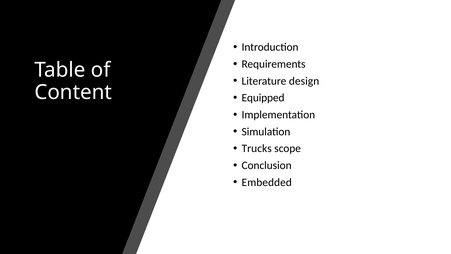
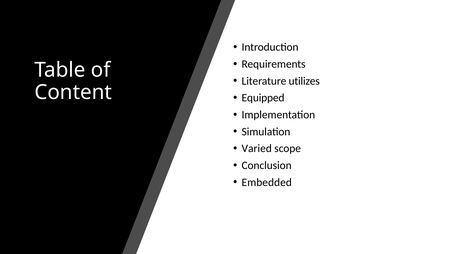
design: design -> utilizes
Trucks: Trucks -> Varied
